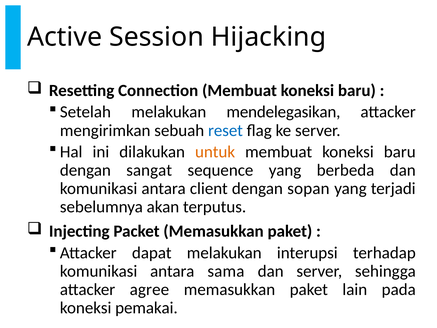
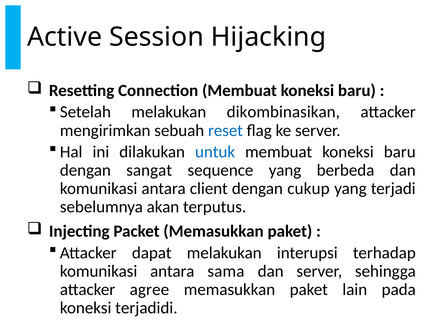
mendelegasikan: mendelegasikan -> dikombinasikan
untuk colour: orange -> blue
sopan: sopan -> cukup
pemakai: pemakai -> terjadidi
